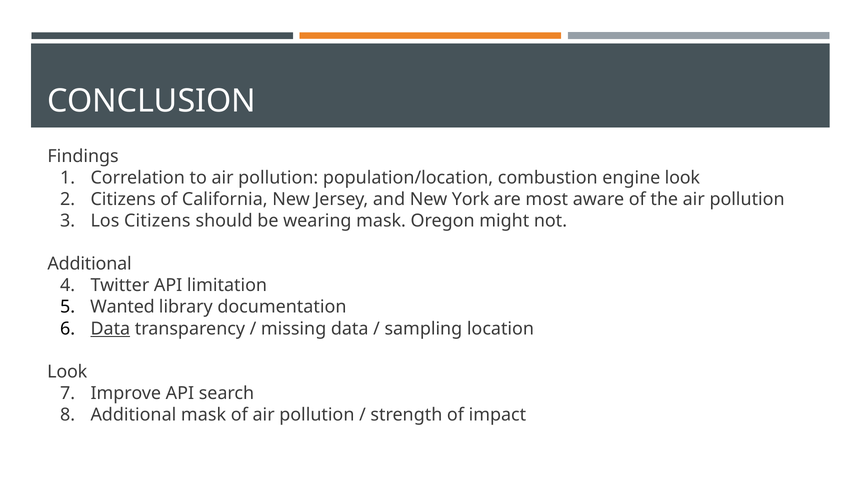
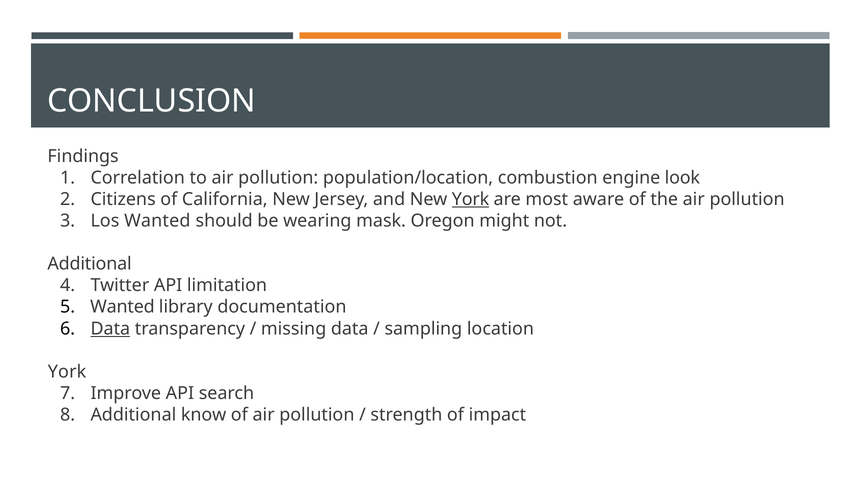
York at (471, 199) underline: none -> present
Los Citizens: Citizens -> Wanted
Look at (67, 371): Look -> York
Additional mask: mask -> know
